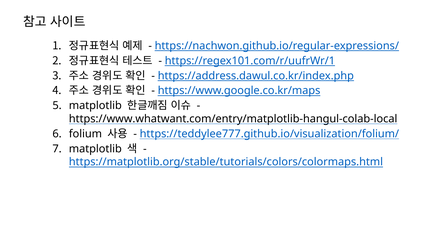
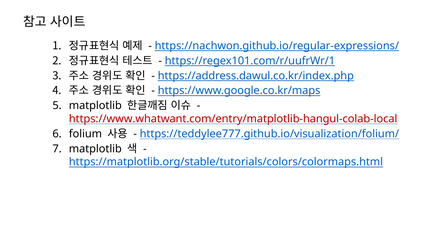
https://www.whatwant.com/entry/matplotlib-hangul-colab-local colour: black -> red
